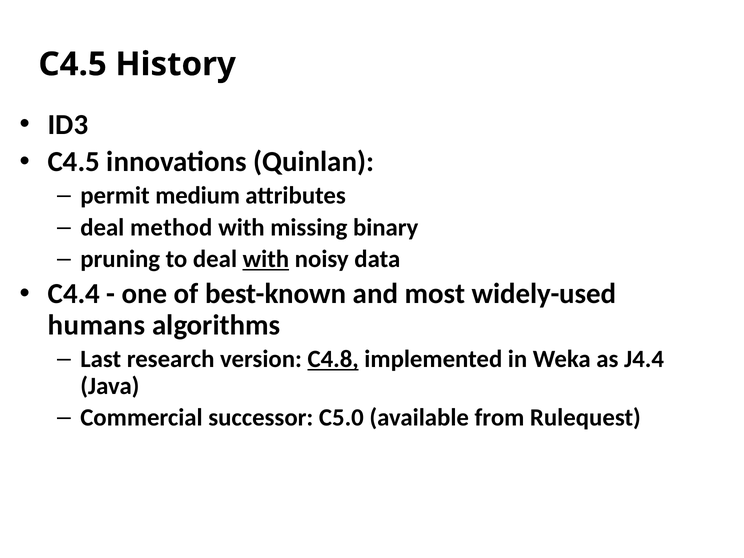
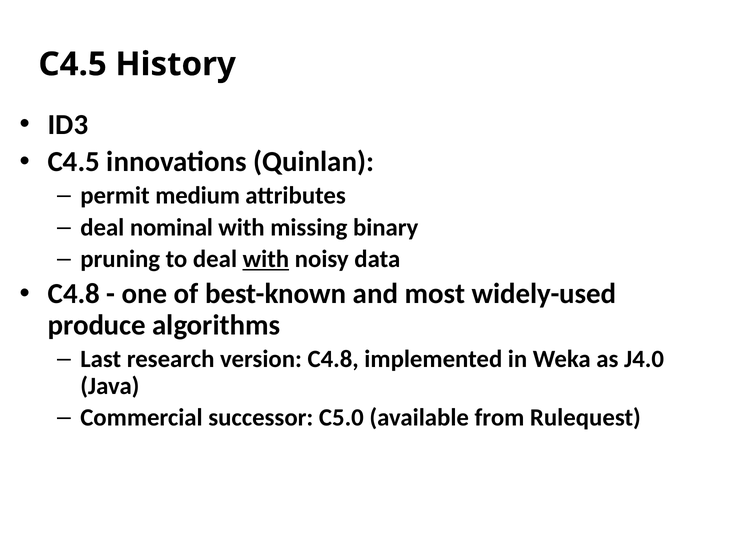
method: method -> nominal
C4.4 at (74, 294): C4.4 -> C4.8
humans: humans -> produce
C4.8 at (333, 359) underline: present -> none
J4.4: J4.4 -> J4.0
